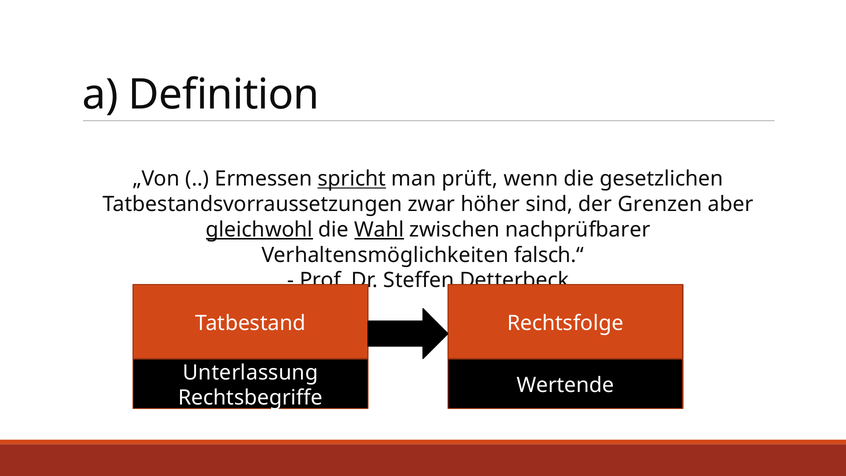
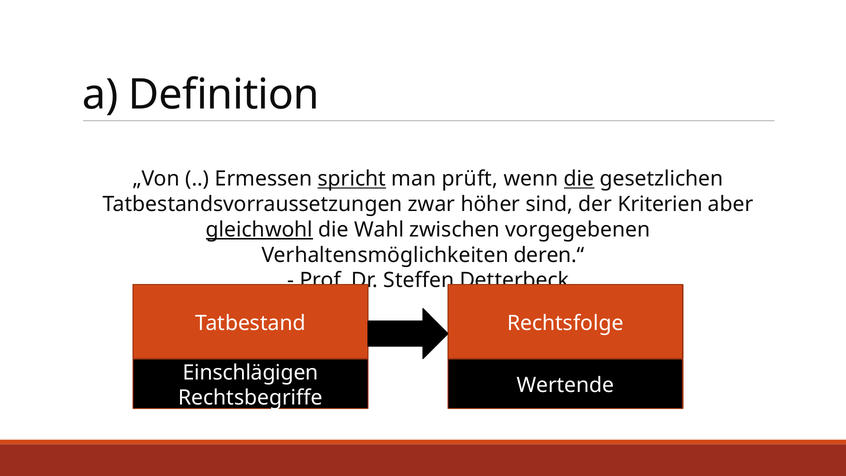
die at (579, 179) underline: none -> present
Grenzen: Grenzen -> Kriterien
Wahl underline: present -> none
nachprüfbarer: nachprüfbarer -> vorgegebenen
falsch.“: falsch.“ -> deren.“
Unterlassung: Unterlassung -> Einschlägigen
